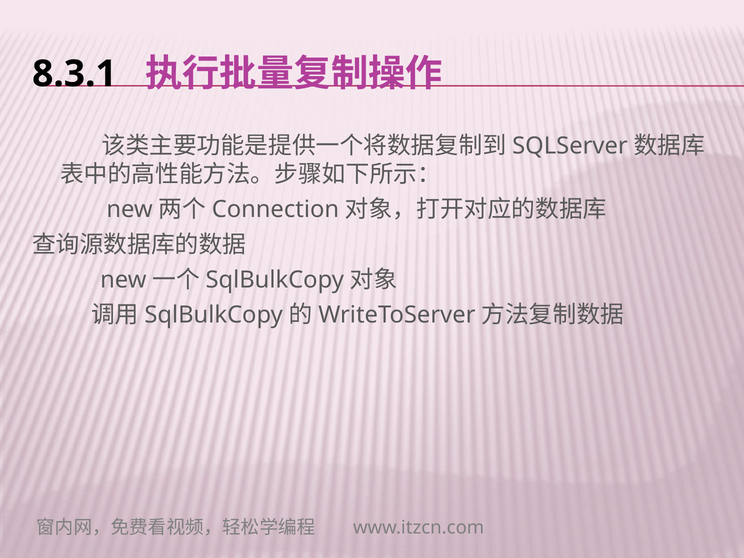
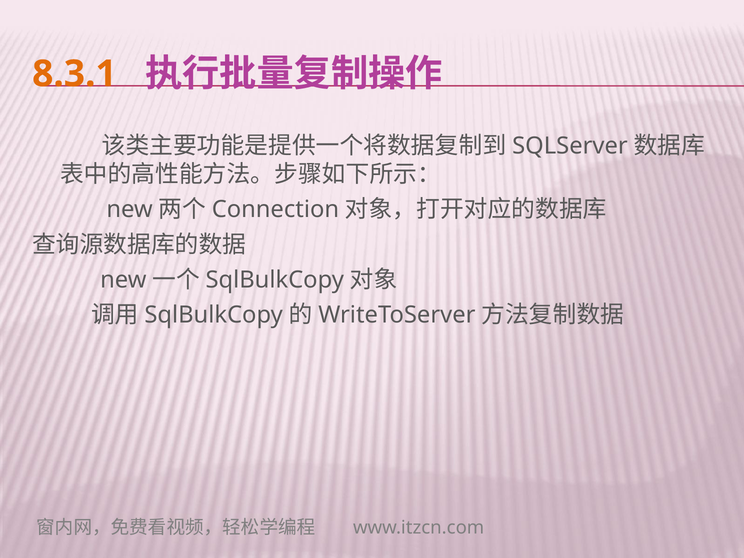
8.3.1 colour: black -> orange
